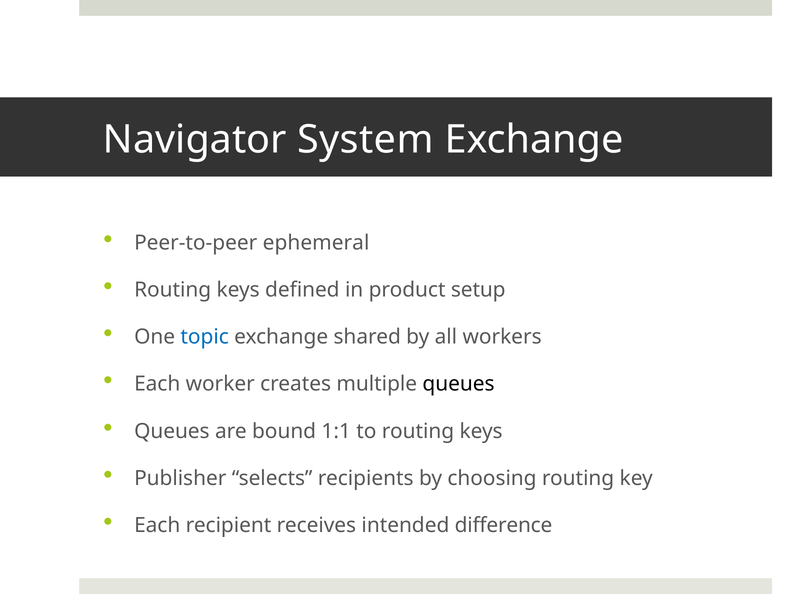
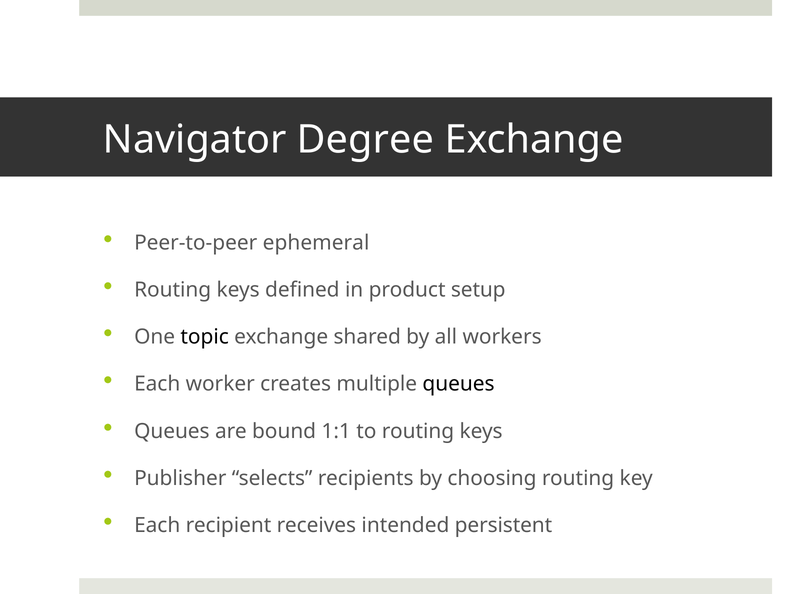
System: System -> Degree
topic colour: blue -> black
difference: difference -> persistent
